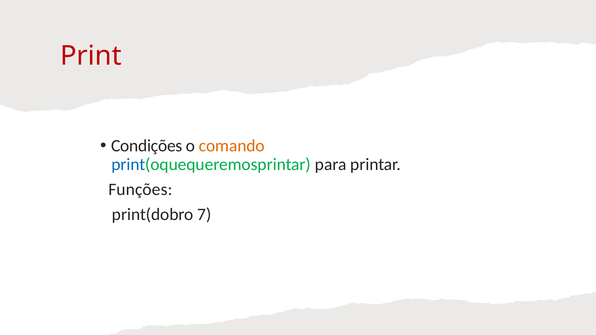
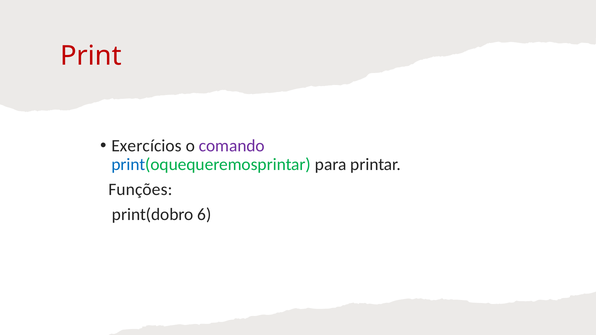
Condições: Condições -> Exercícios
comando colour: orange -> purple
7: 7 -> 6
